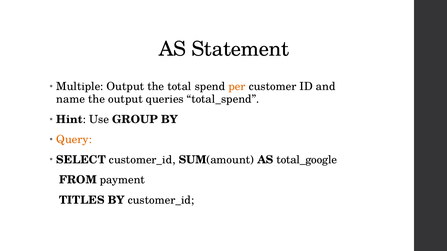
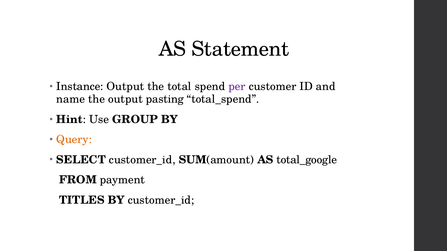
Multiple: Multiple -> Instance
per colour: orange -> purple
queries: queries -> pasting
